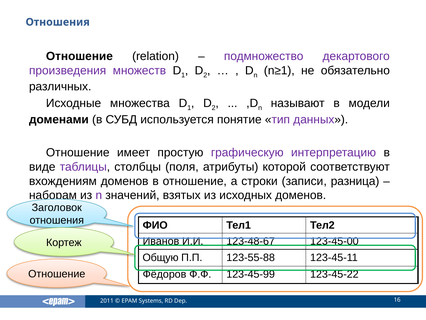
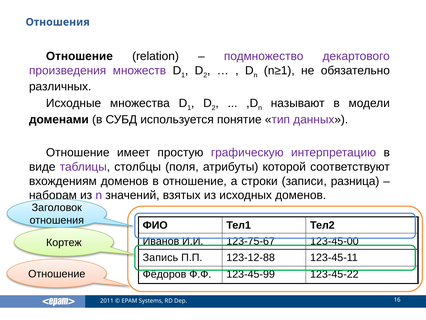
123-48-67: 123-48-67 -> 123-75-67
Общую: Общую -> Запись
123-55-88: 123-55-88 -> 123-12-88
